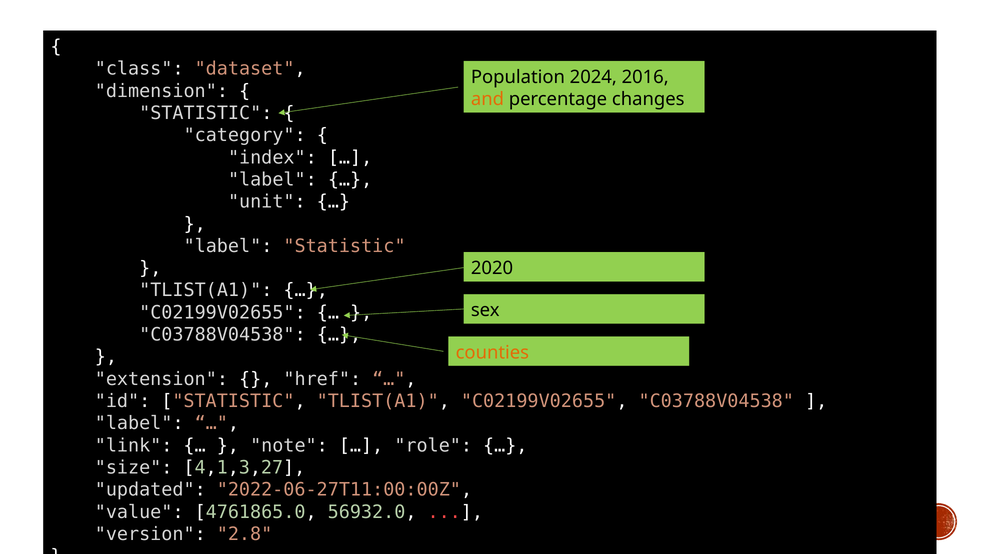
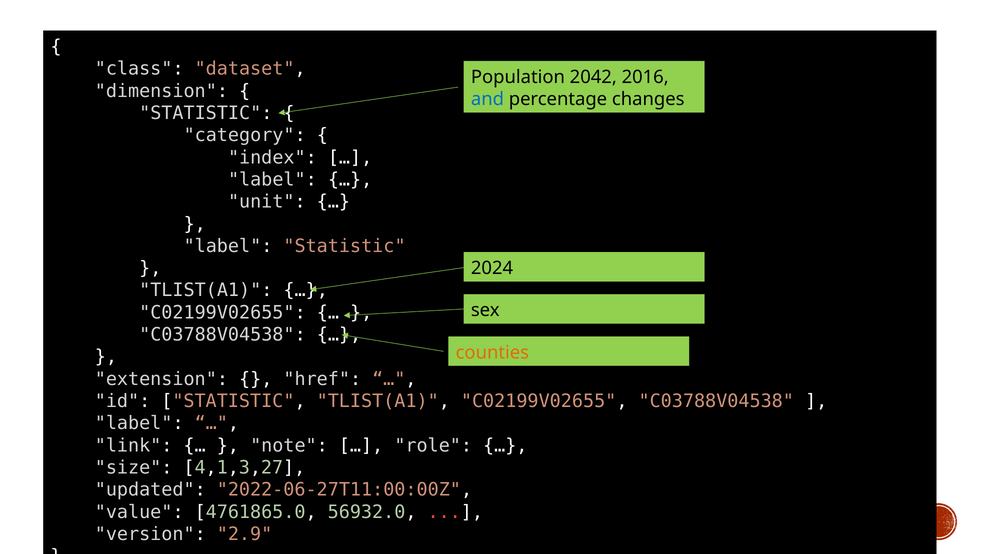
2024: 2024 -> 2042
and colour: orange -> blue
2020: 2020 -> 2024
2.8: 2.8 -> 2.9
